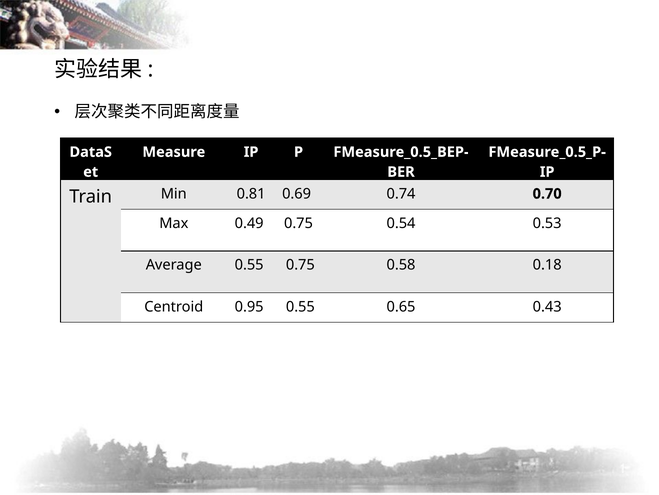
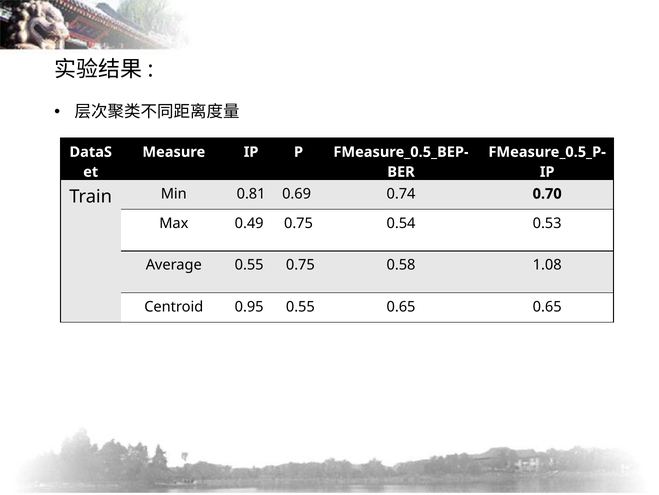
0.18: 0.18 -> 1.08
0.65 0.43: 0.43 -> 0.65
